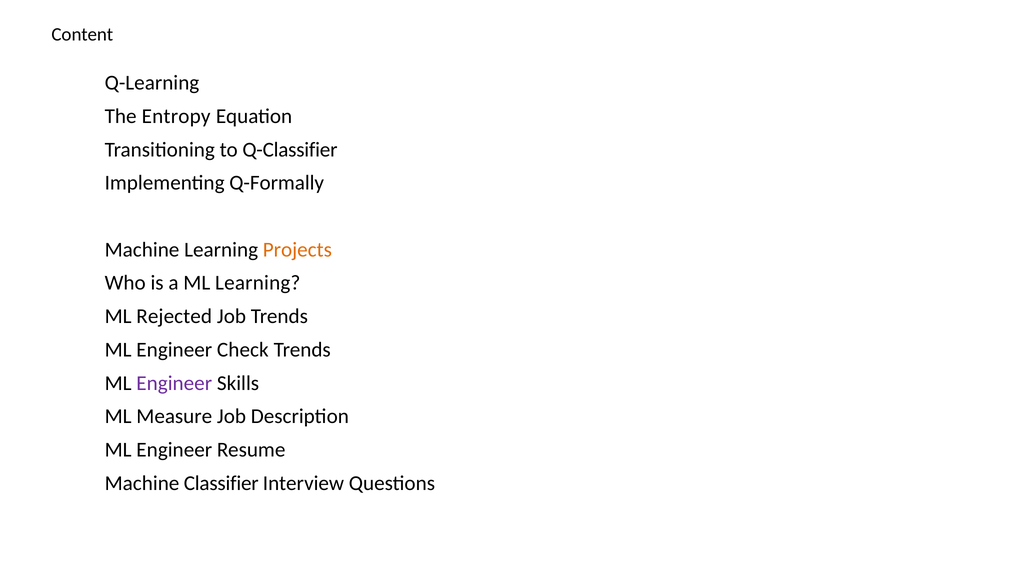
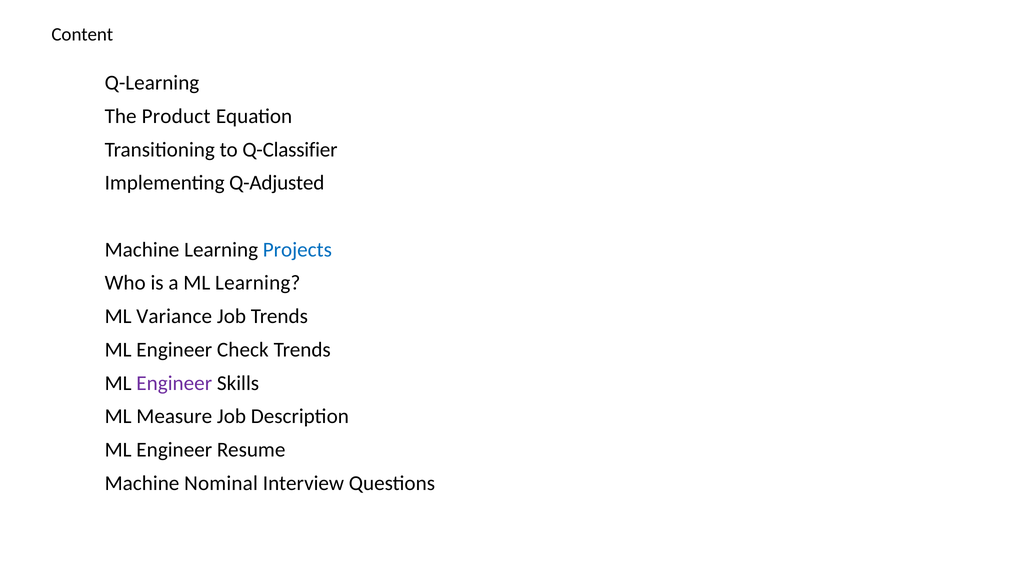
Entropy: Entropy -> Product
Q-Formally: Q-Formally -> Q-Adjusted
Projects colour: orange -> blue
Rejected: Rejected -> Variance
Classifier: Classifier -> Nominal
